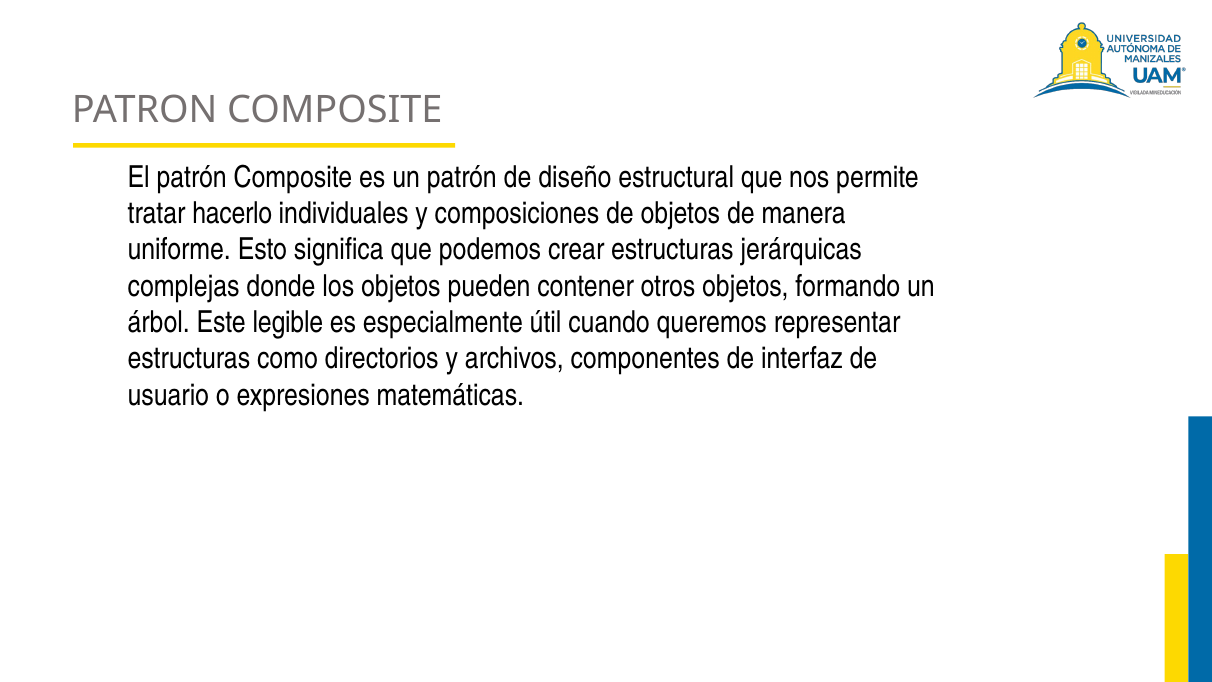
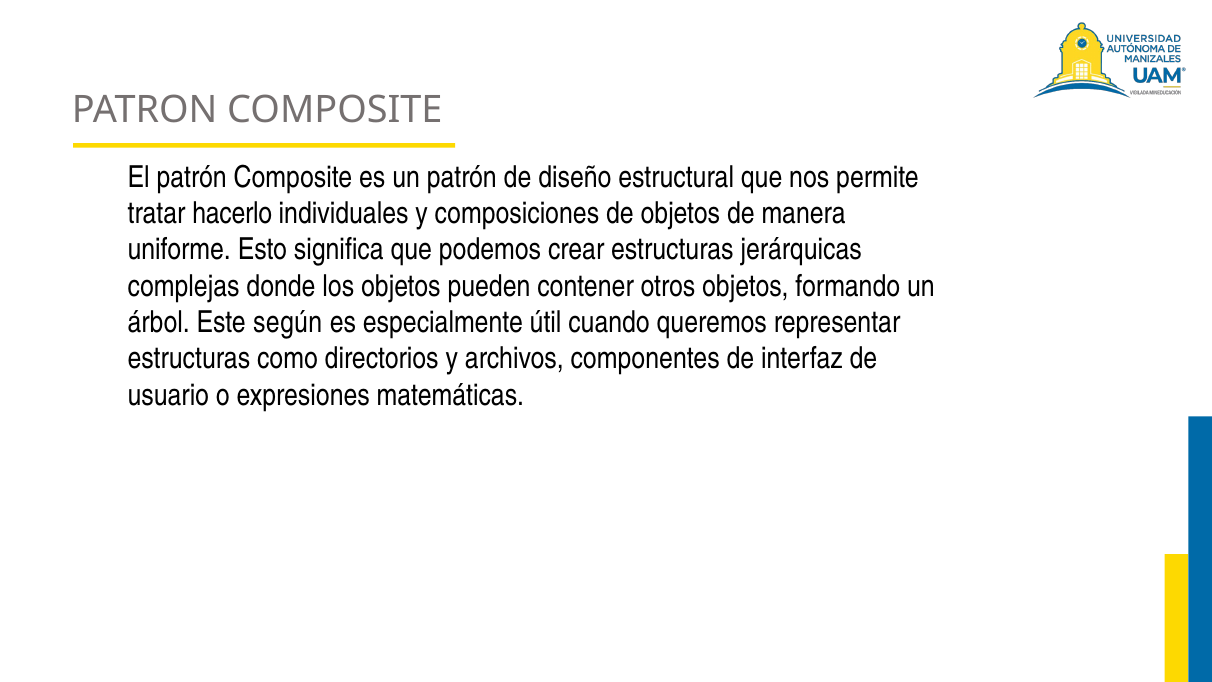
legible: legible -> según
